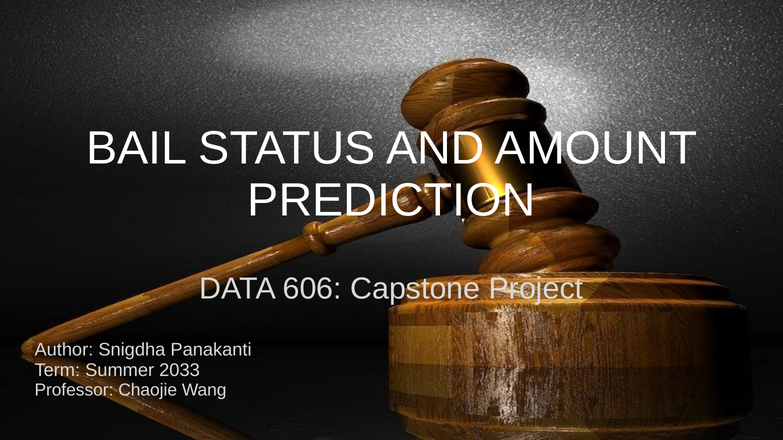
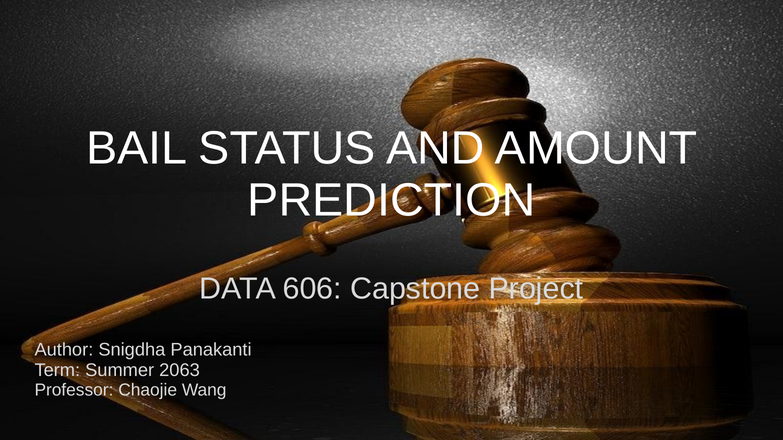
2033: 2033 -> 2063
